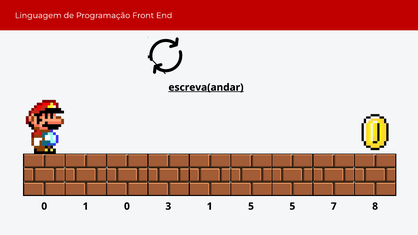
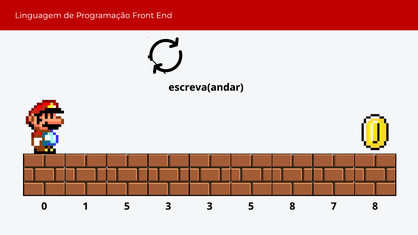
escreva(andar underline: present -> none
1 0: 0 -> 5
3 1: 1 -> 3
5 5: 5 -> 8
